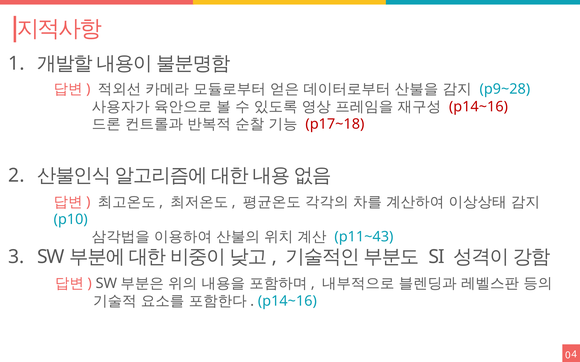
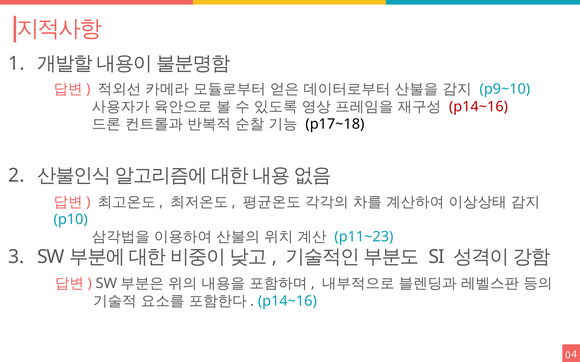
p9~28: p9~28 -> p9~10
p17~18 colour: red -> black
p11~43: p11~43 -> p11~23
